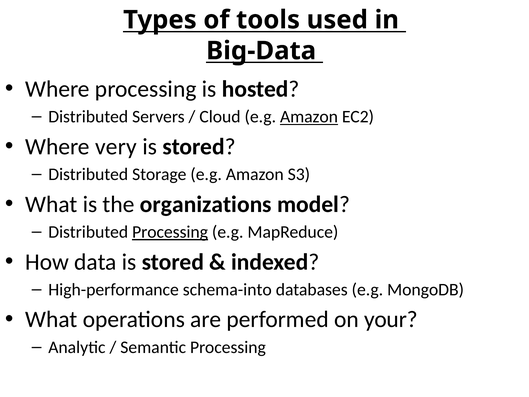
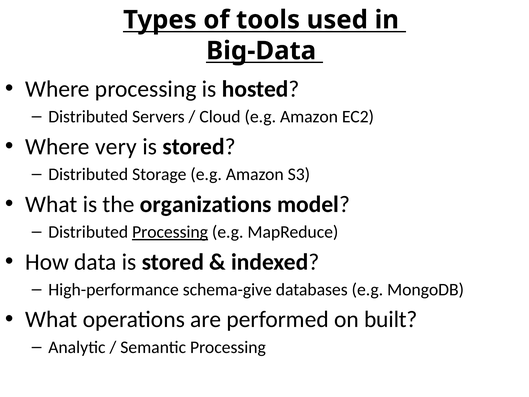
Amazon at (309, 117) underline: present -> none
schema-into: schema-into -> schema-give
your: your -> built
